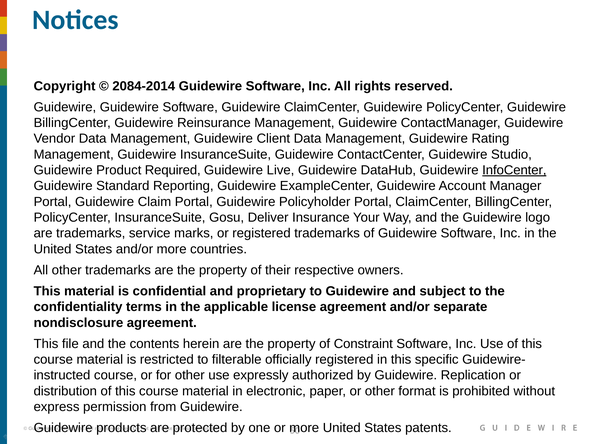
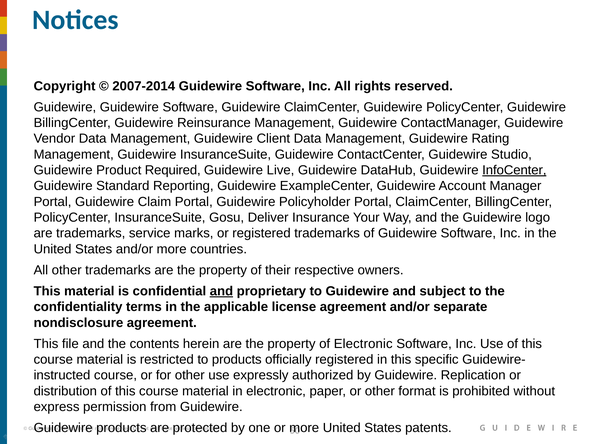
2084-2014: 2084-2014 -> 2007-2014
and at (221, 291) underline: none -> present
of Constraint: Constraint -> Electronic
to filterable: filterable -> products
